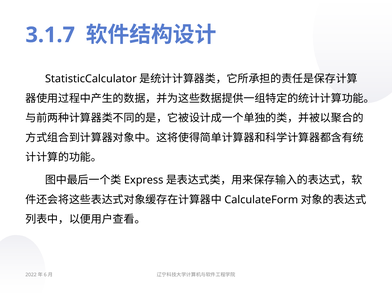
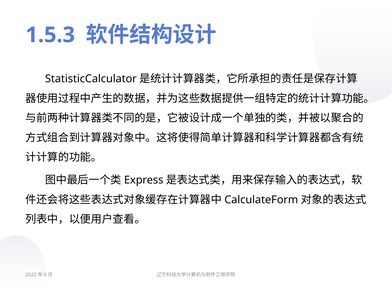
3.1.7: 3.1.7 -> 1.5.3
